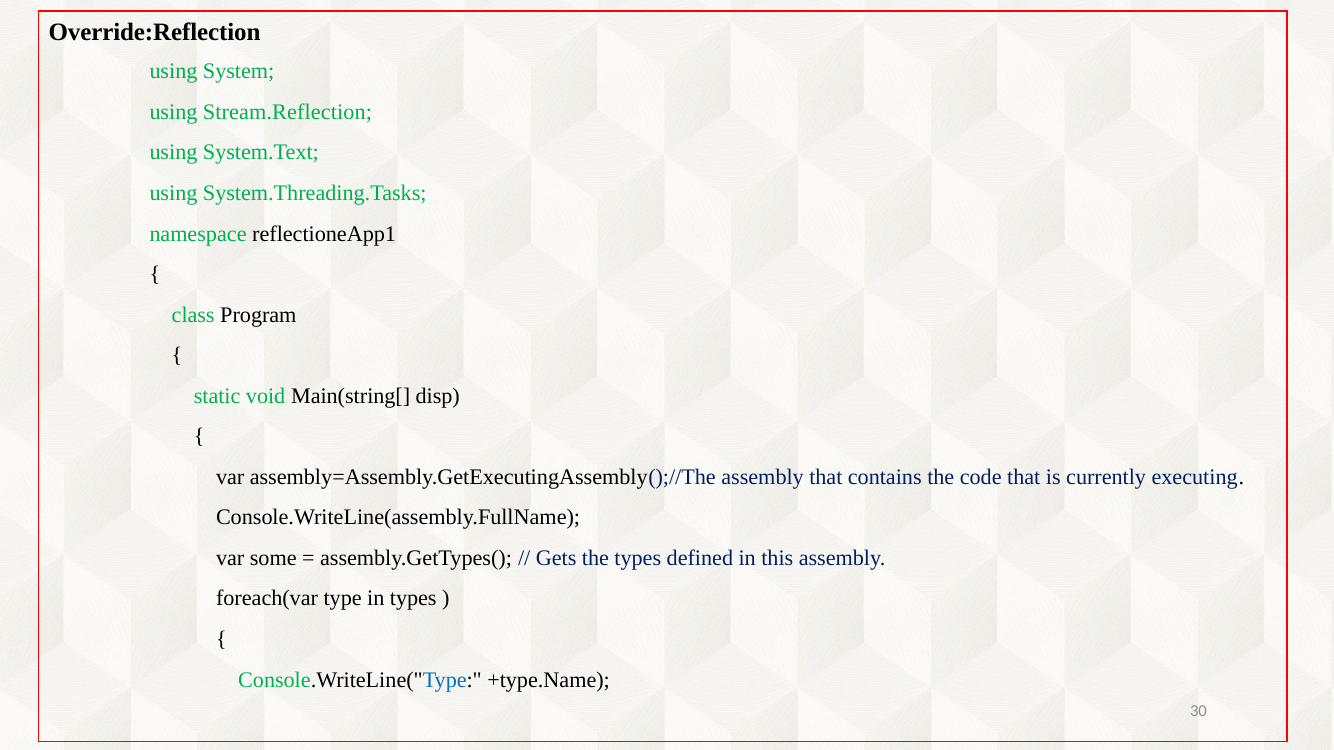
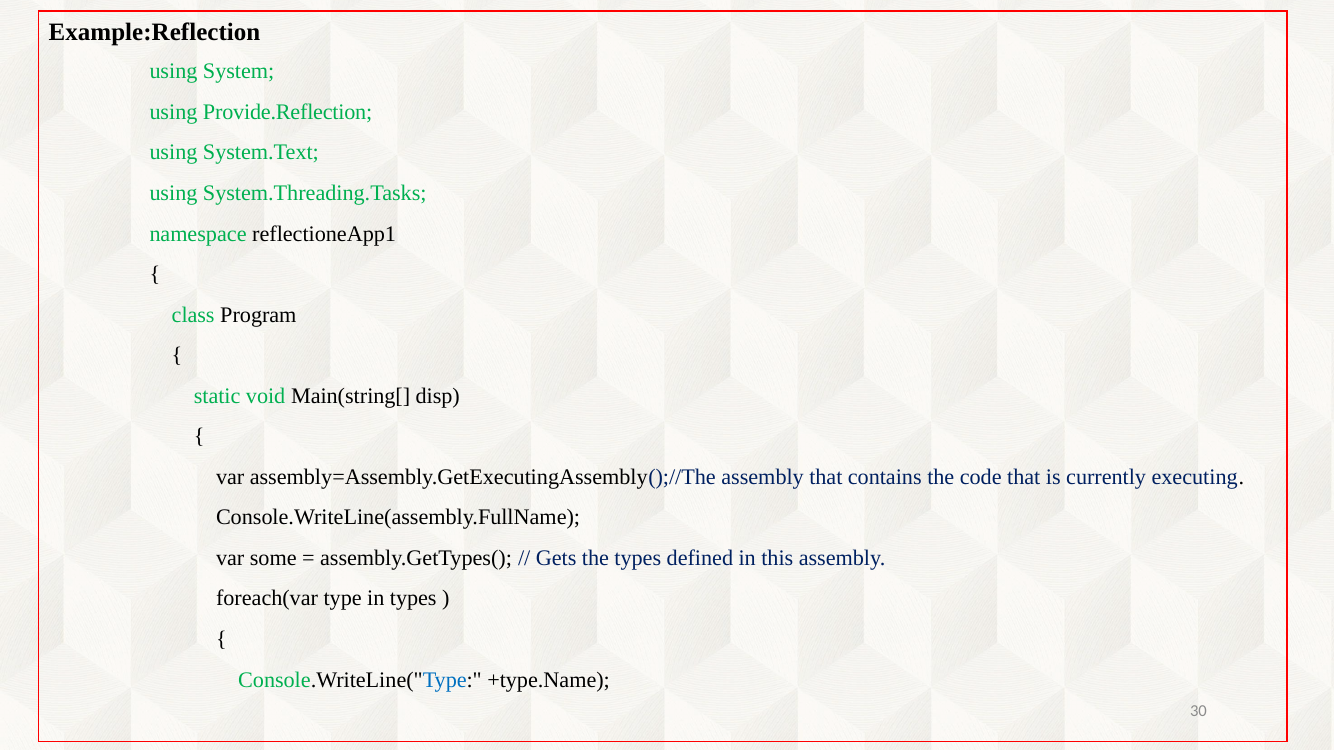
Override:Reflection: Override:Reflection -> Example:Reflection
Stream.Reflection: Stream.Reflection -> Provide.Reflection
